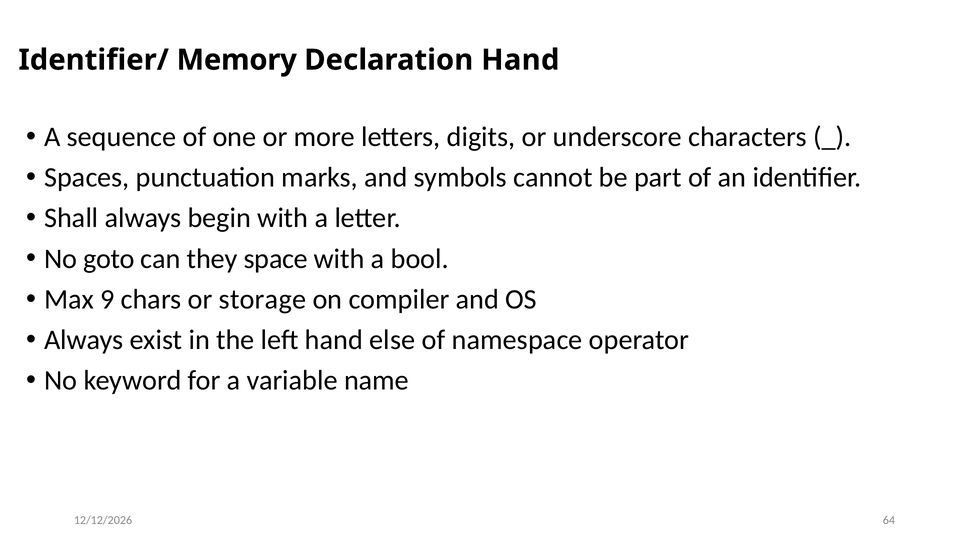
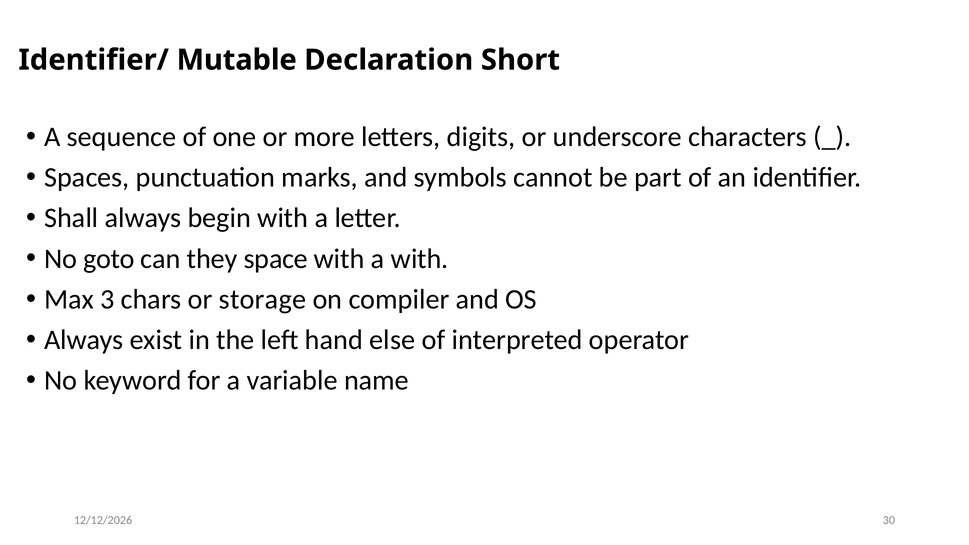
Memory: Memory -> Mutable
Declaration Hand: Hand -> Short
a bool: bool -> with
9: 9 -> 3
namespace: namespace -> interpreted
64: 64 -> 30
